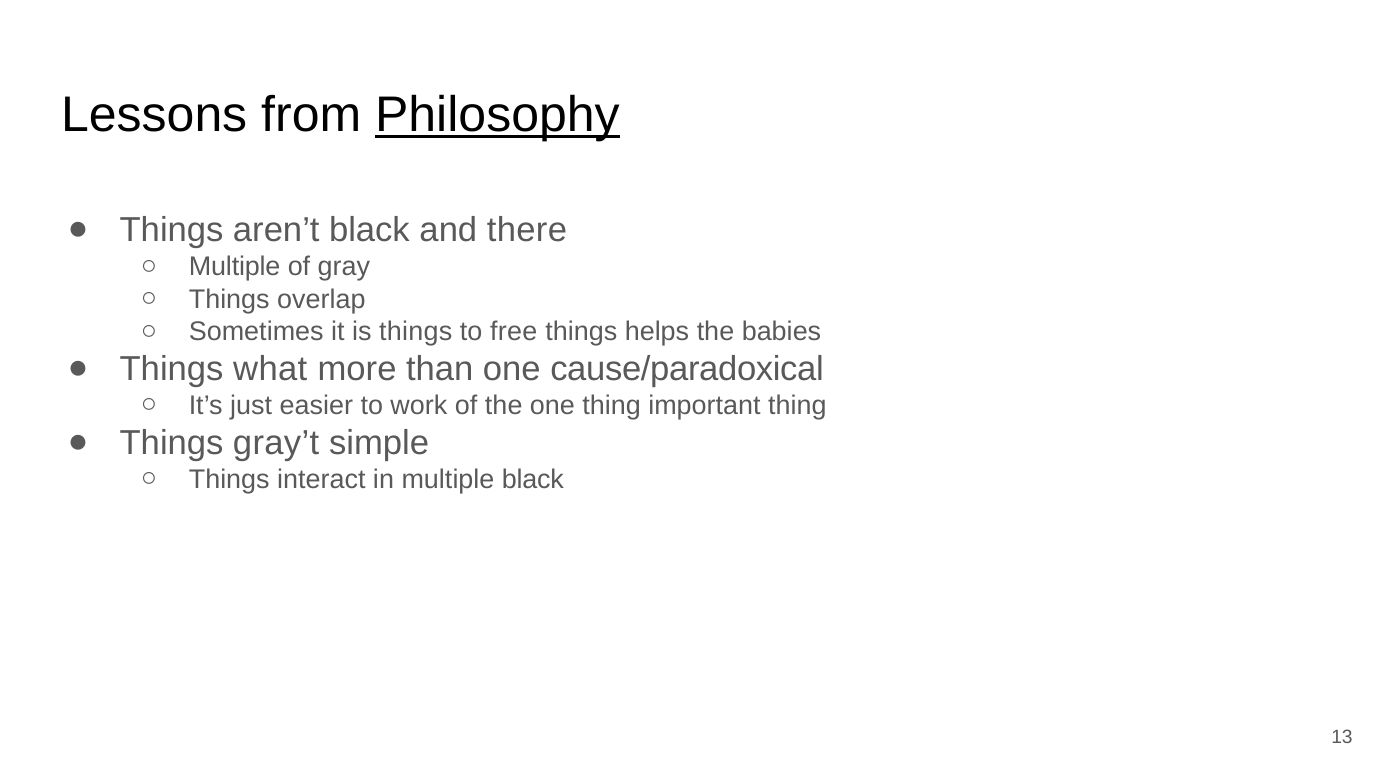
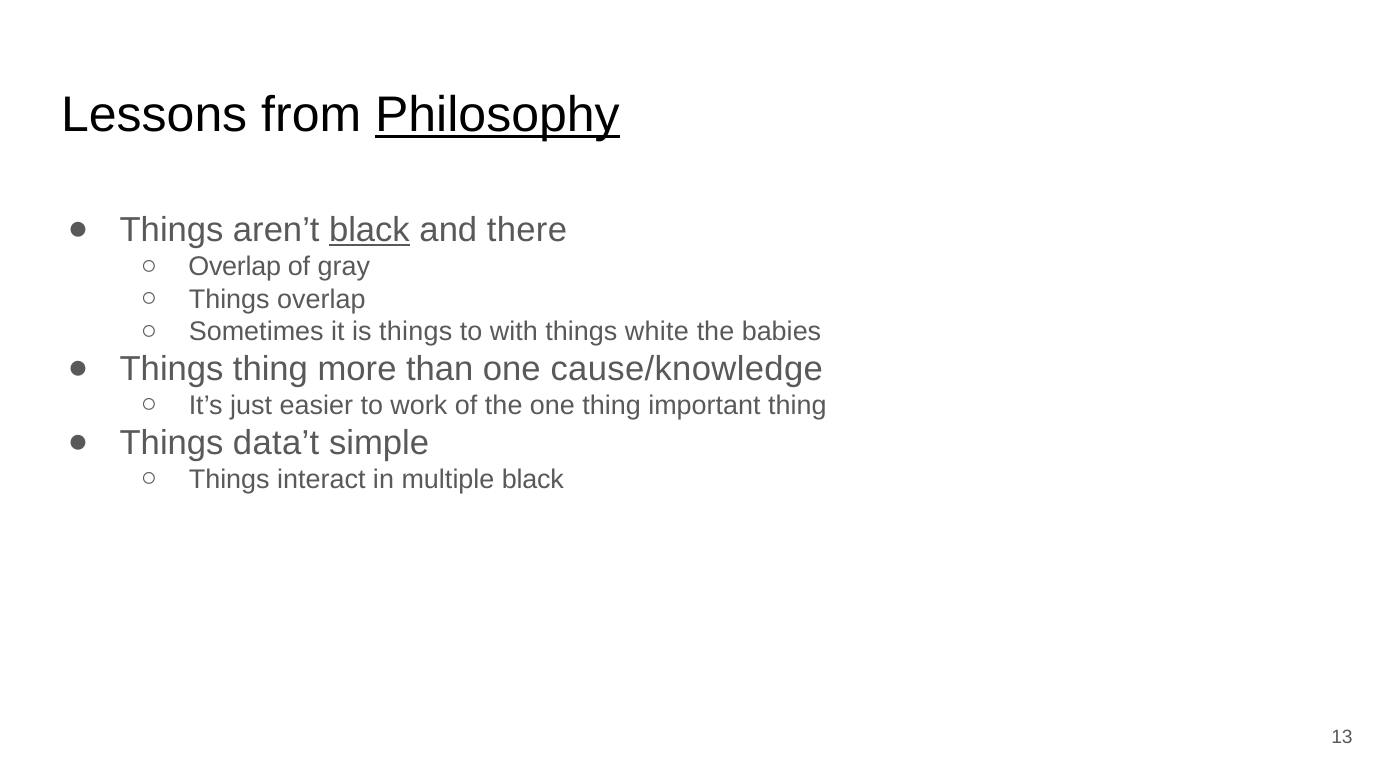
black at (369, 230) underline: none -> present
Multiple at (235, 267): Multiple -> Overlap
free: free -> with
helps: helps -> white
Things what: what -> thing
cause/paradoxical: cause/paradoxical -> cause/knowledge
gray’t: gray’t -> data’t
